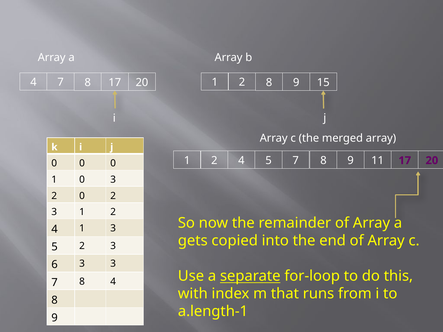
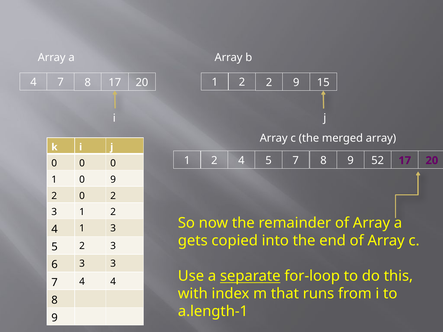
2 8: 8 -> 2
11: 11 -> 52
0 3: 3 -> 9
8 at (82, 282): 8 -> 4
